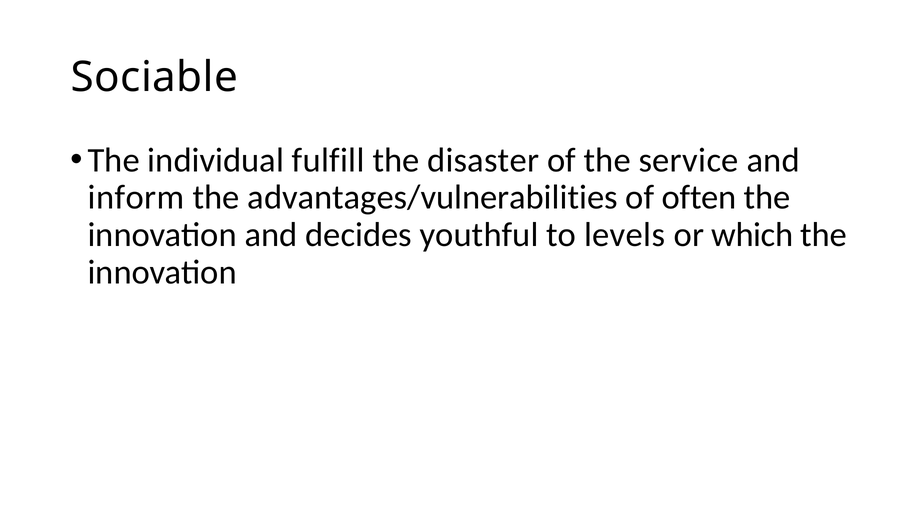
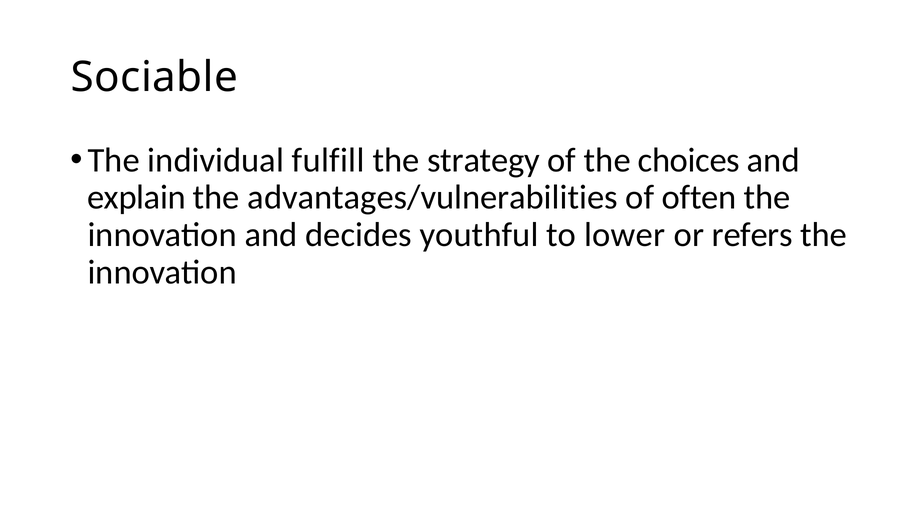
disaster: disaster -> strategy
service: service -> choices
inform: inform -> explain
levels: levels -> lower
which: which -> refers
